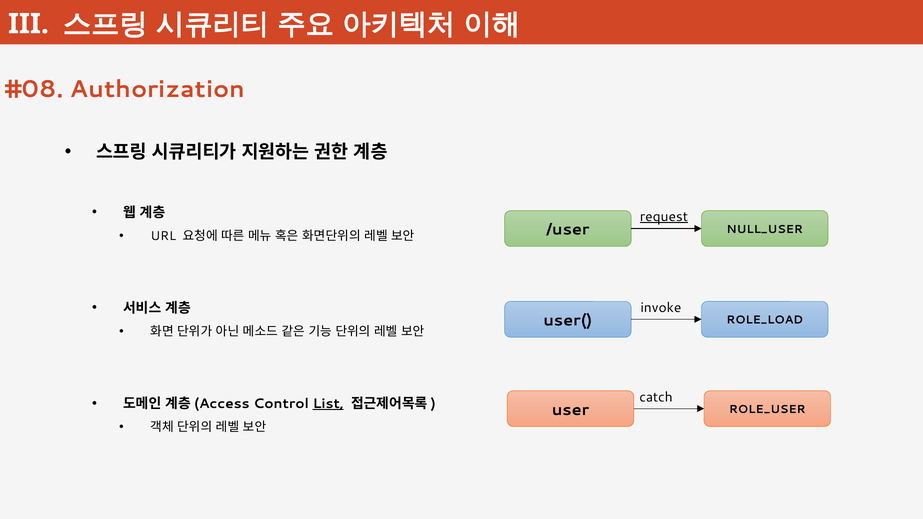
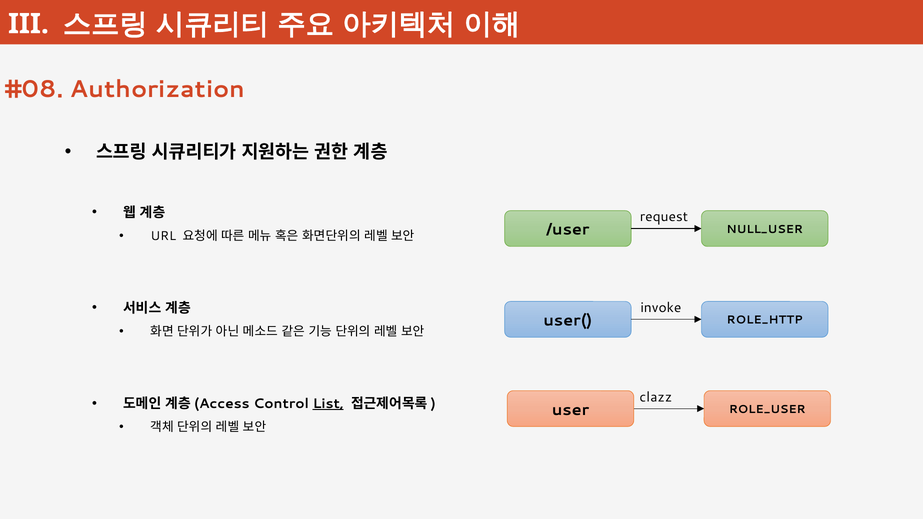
request underline: present -> none
ROLE_LOAD: ROLE_LOAD -> ROLE_HTTP
catch: catch -> clazz
